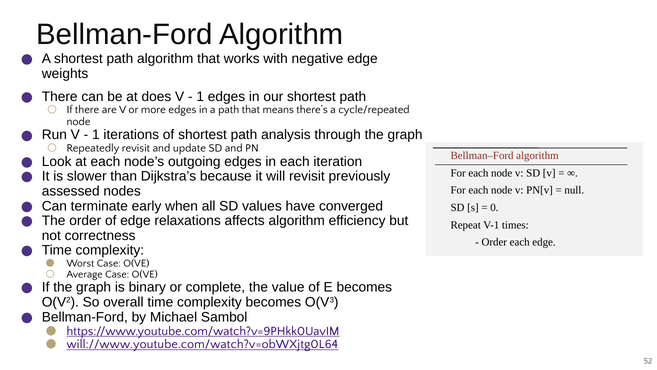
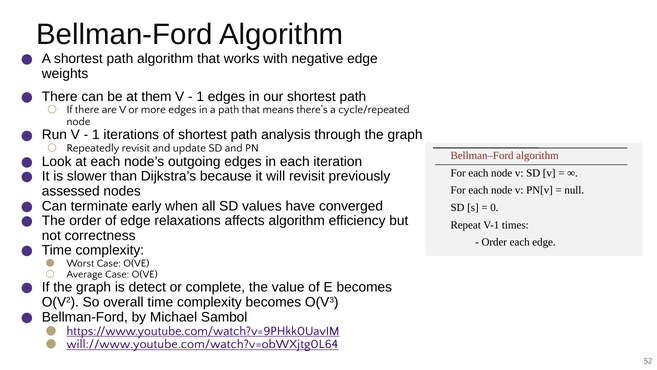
does: does -> them
binary: binary -> detect
